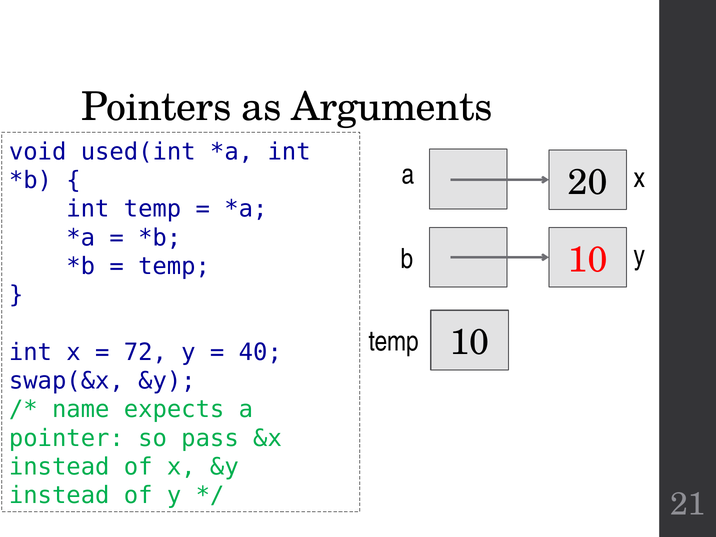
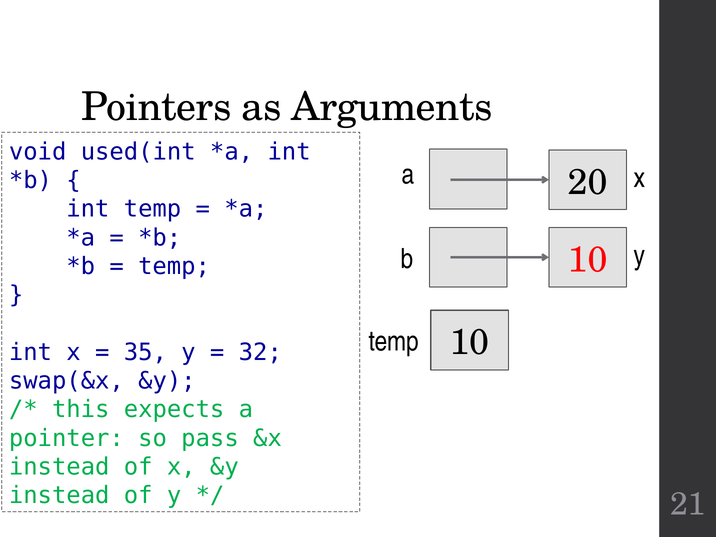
72: 72 -> 35
40: 40 -> 32
name: name -> this
